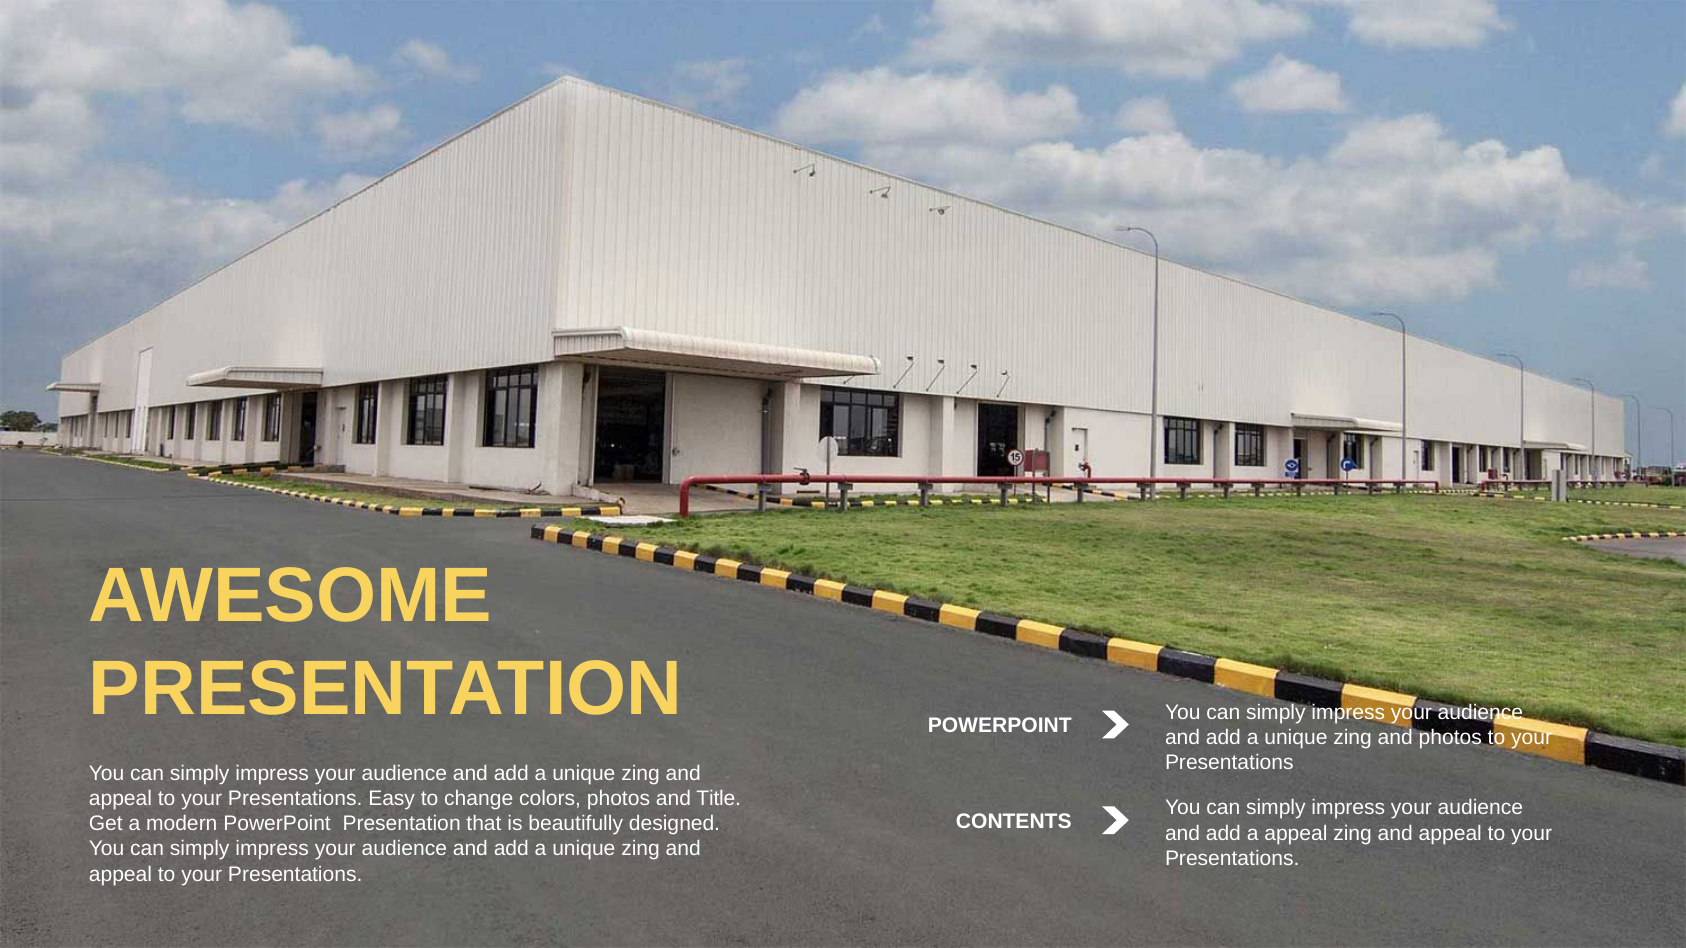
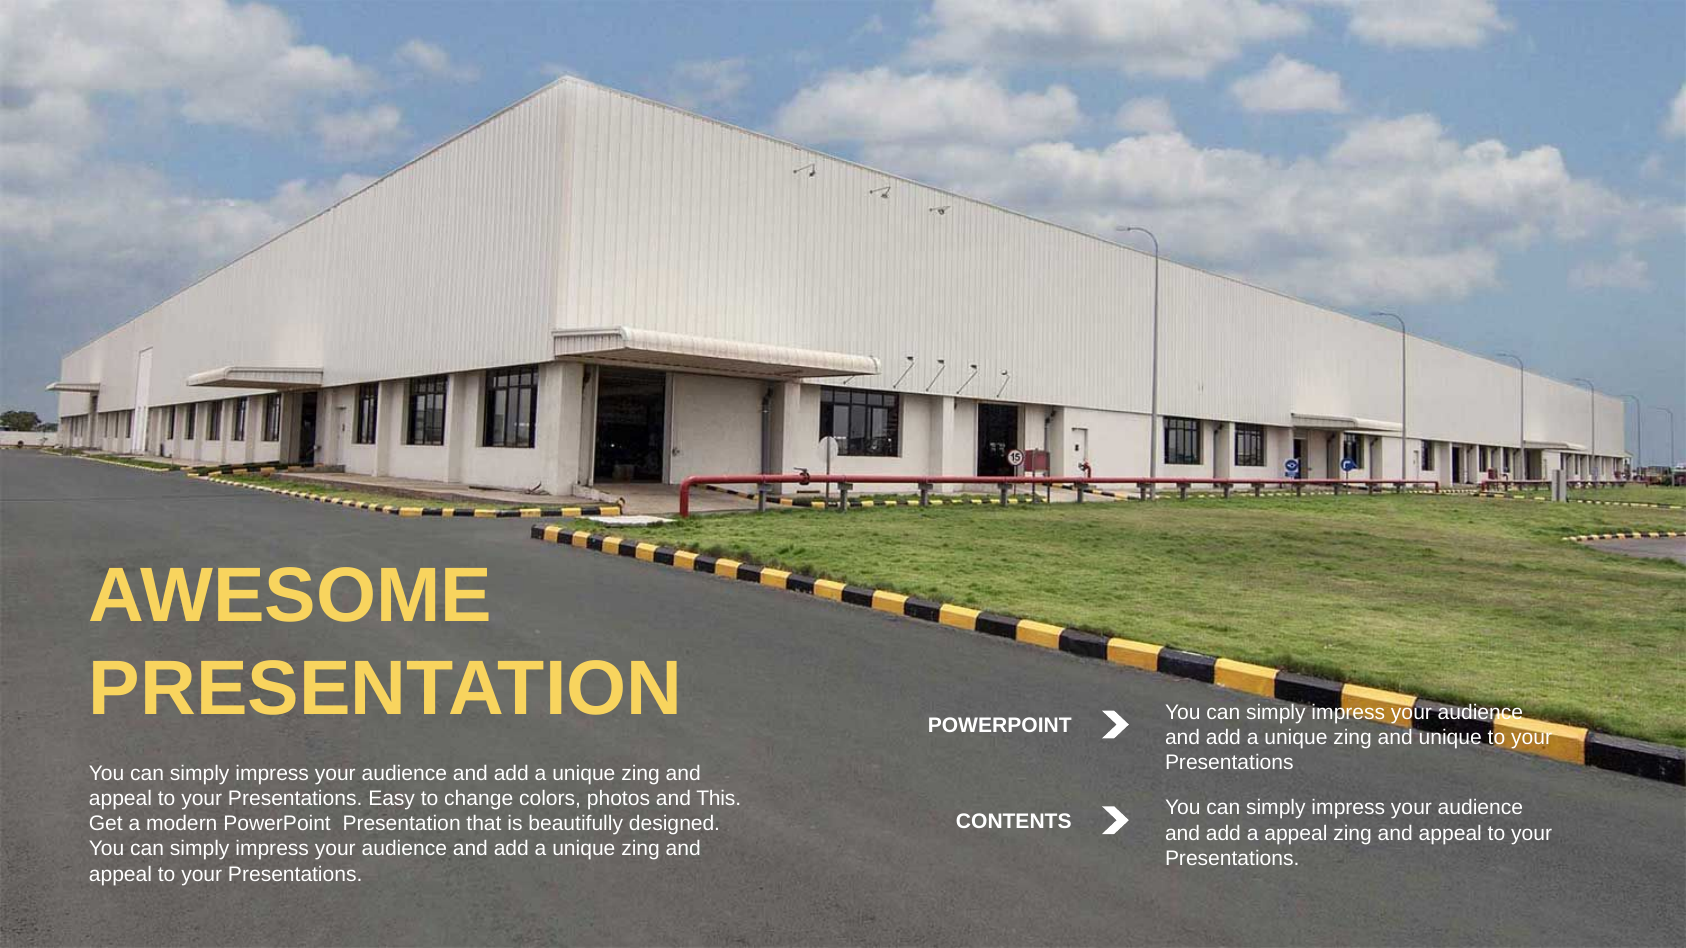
and photos: photos -> unique
Title: Title -> This
